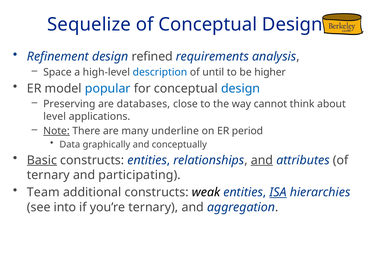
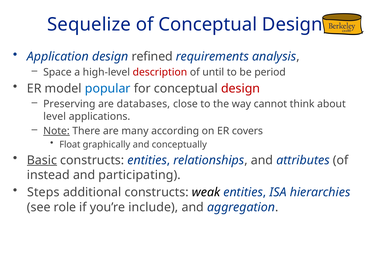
Refinement: Refinement -> Application
description colour: blue -> red
higher: higher -> period
design at (241, 88) colour: blue -> red
underline: underline -> according
period: period -> covers
Data: Data -> Float
and at (262, 160) underline: present -> none
ternary at (48, 175): ternary -> instead
Team: Team -> Steps
ISA underline: present -> none
into: into -> role
you’re ternary: ternary -> include
